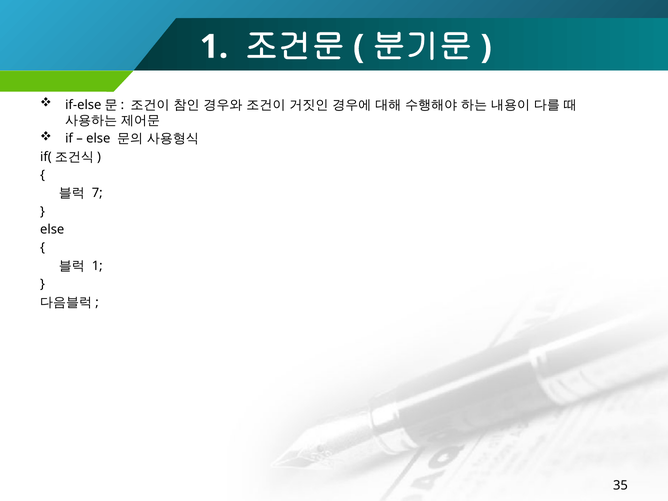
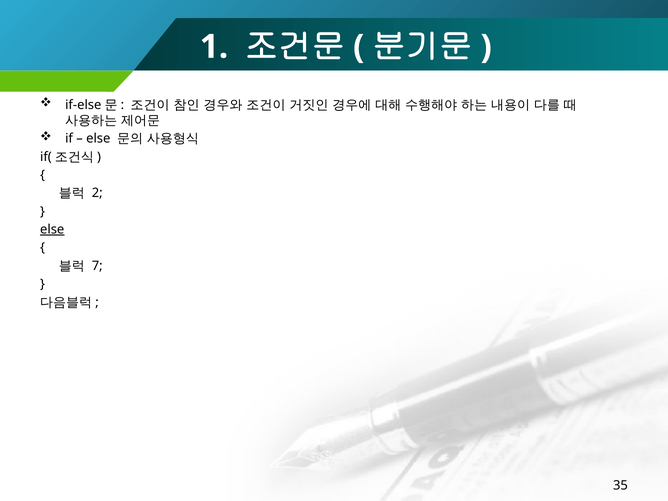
7: 7 -> 2
else at (52, 230) underline: none -> present
1 at (97, 266): 1 -> 7
